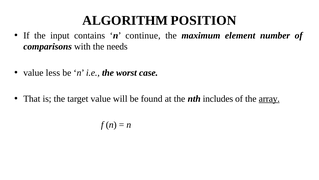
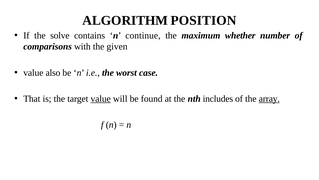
input: input -> solve
element: element -> whether
needs: needs -> given
less: less -> also
value at (101, 98) underline: none -> present
